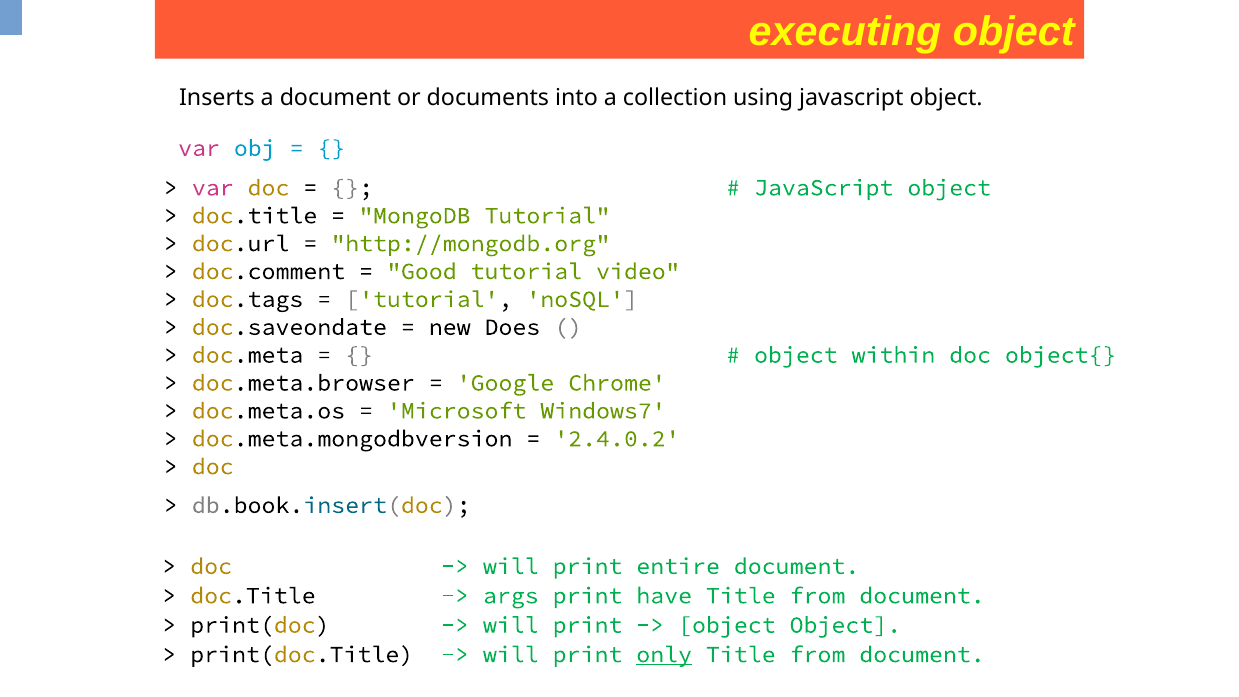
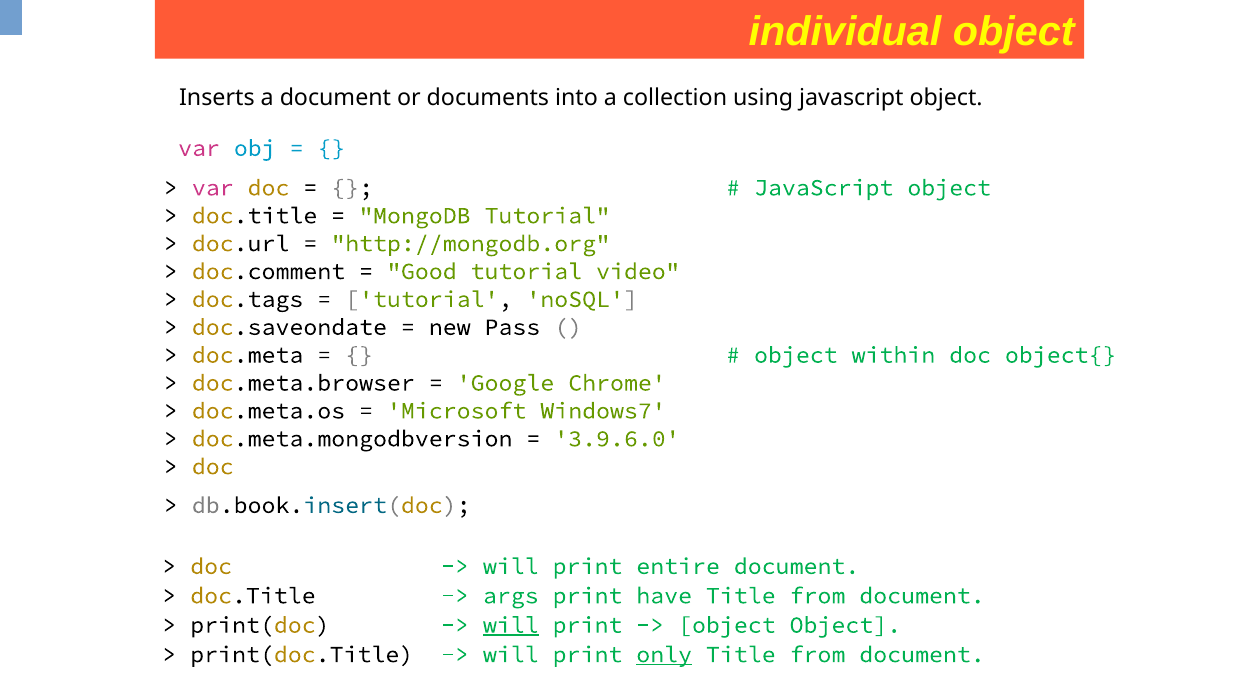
executing: executing -> individual
Does: Does -> Pass
2.4.0.2: 2.4.0.2 -> 3.9.6.0
will at (511, 625) underline: none -> present
